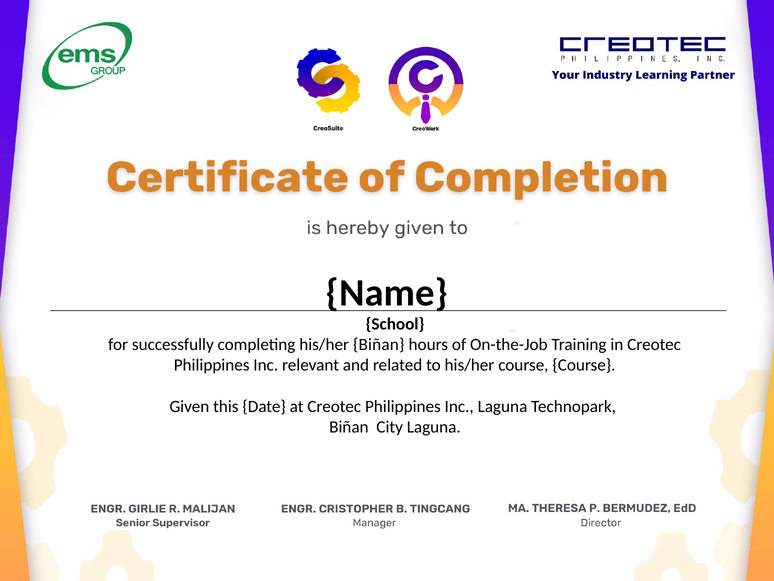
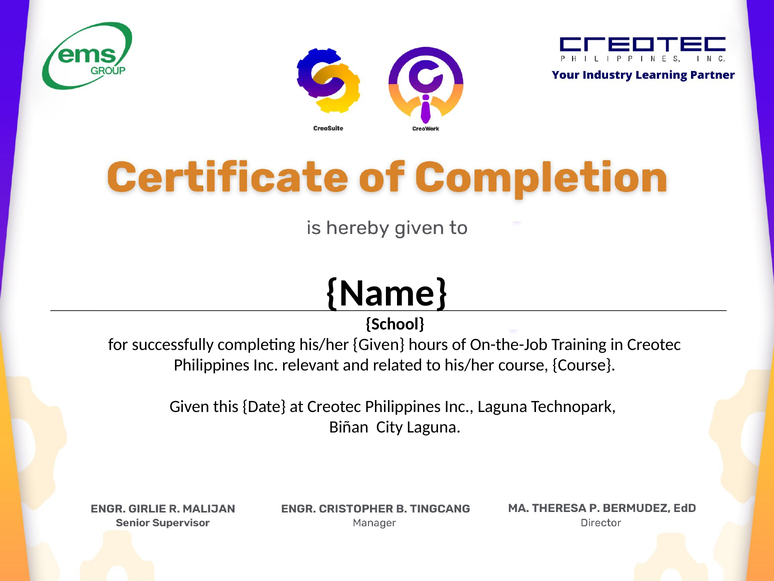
his/her Biñan: Biñan -> Given
